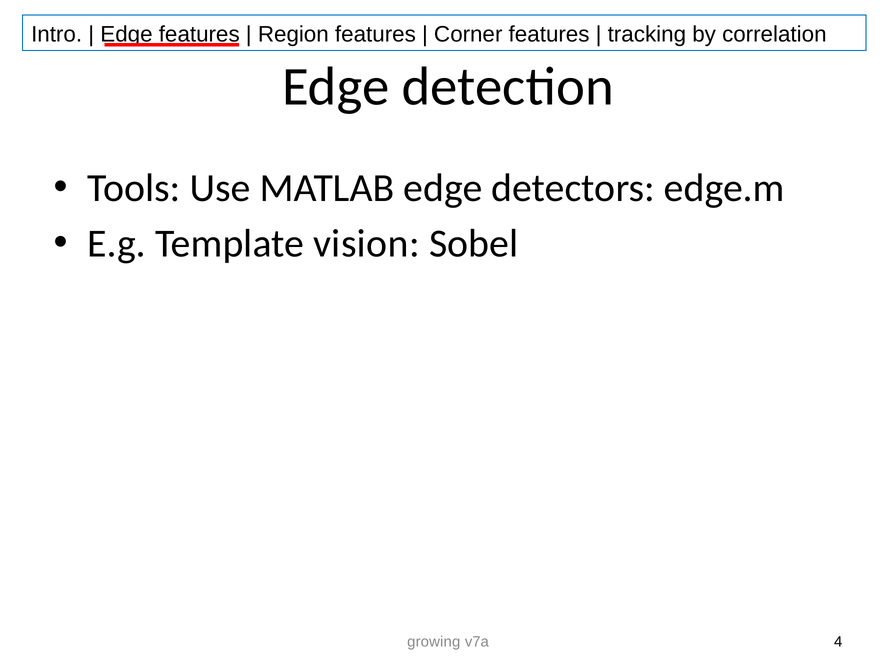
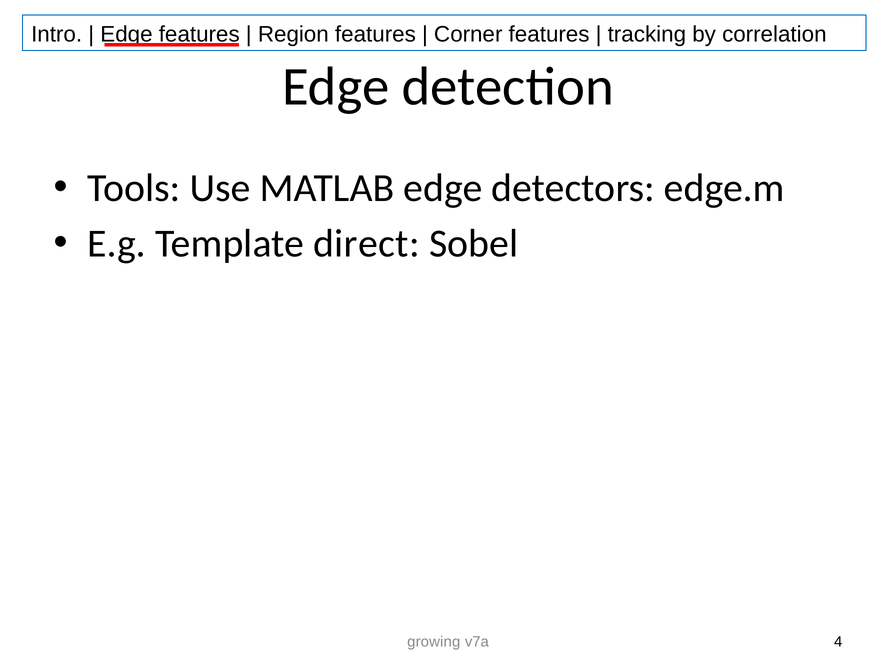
vision: vision -> direct
